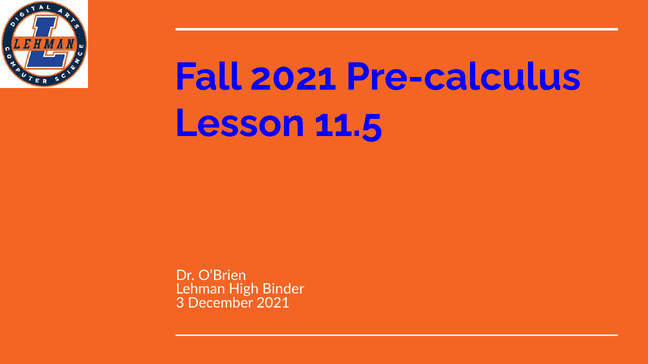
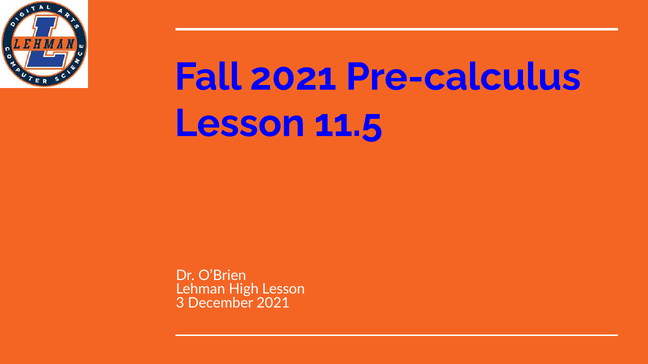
High Binder: Binder -> Lesson
